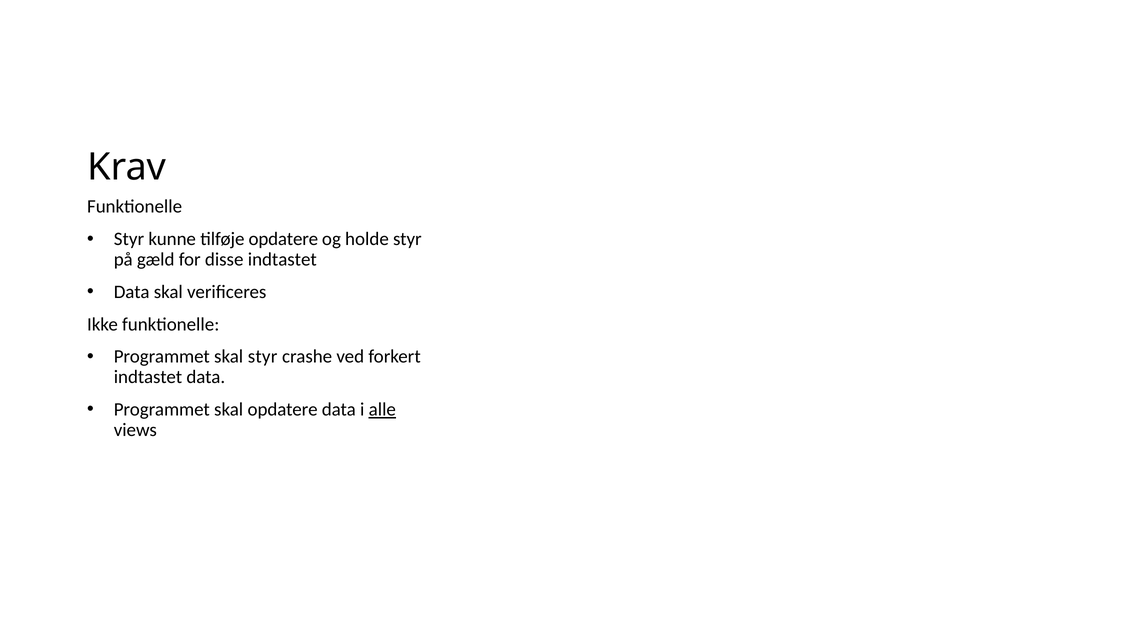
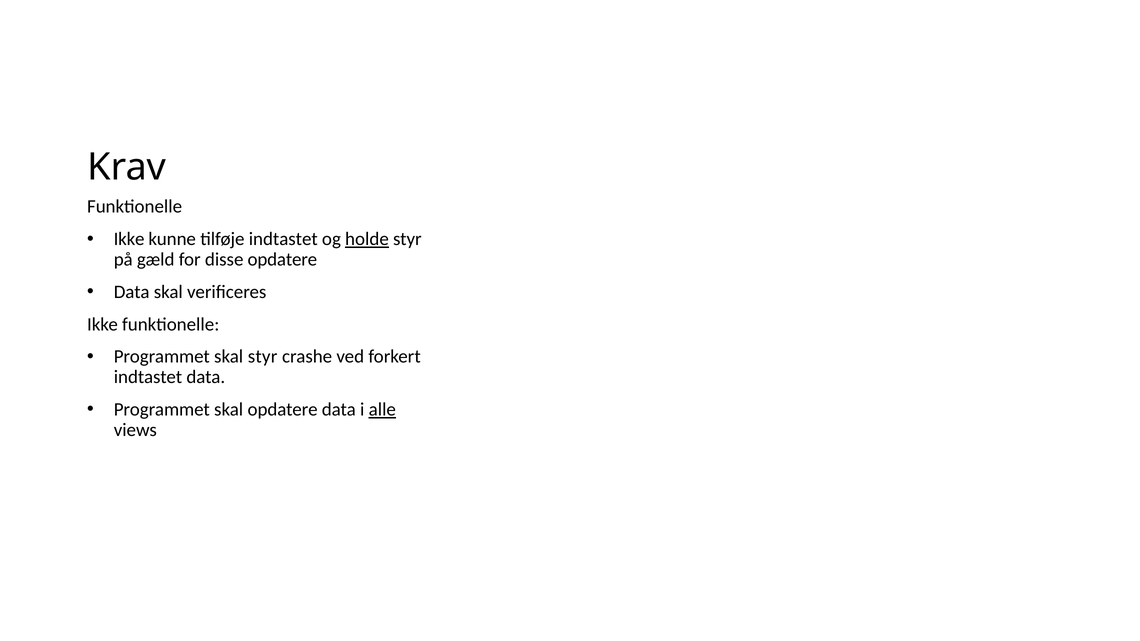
Styr at (129, 239): Styr -> Ikke
tilføje opdatere: opdatere -> indtastet
holde underline: none -> present
disse indtastet: indtastet -> opdatere
